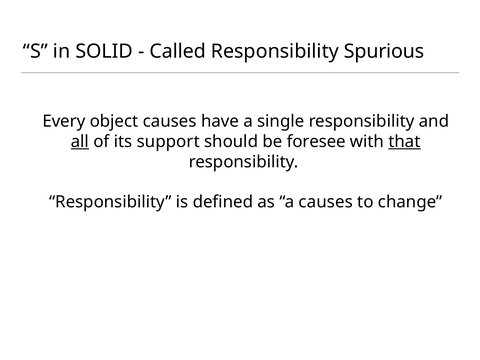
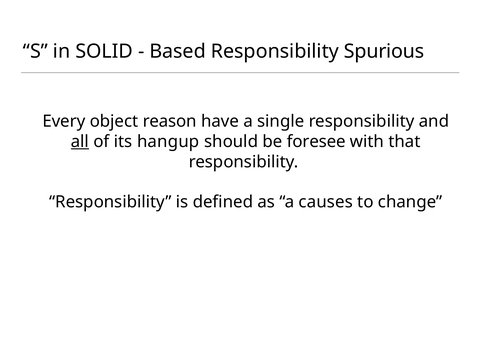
Called: Called -> Based
object causes: causes -> reason
support: support -> hangup
that underline: present -> none
